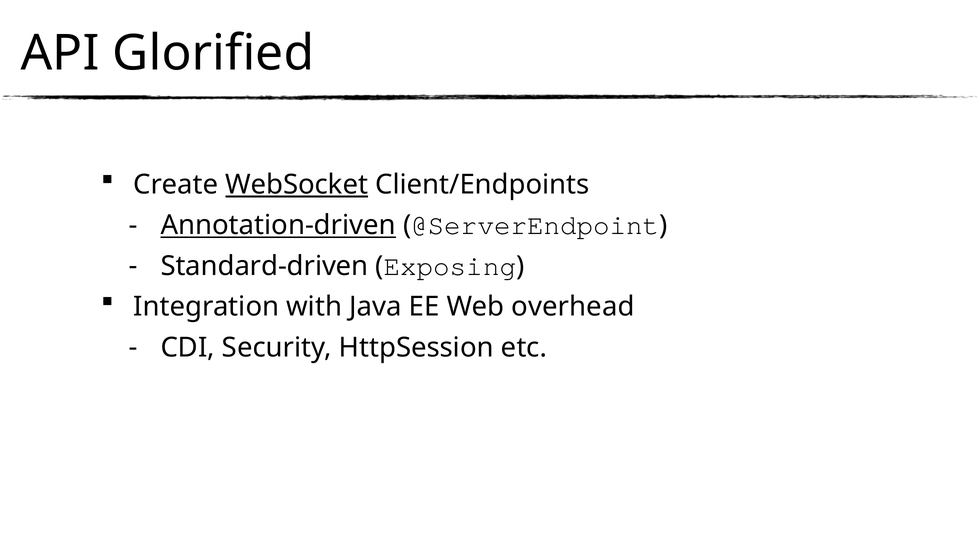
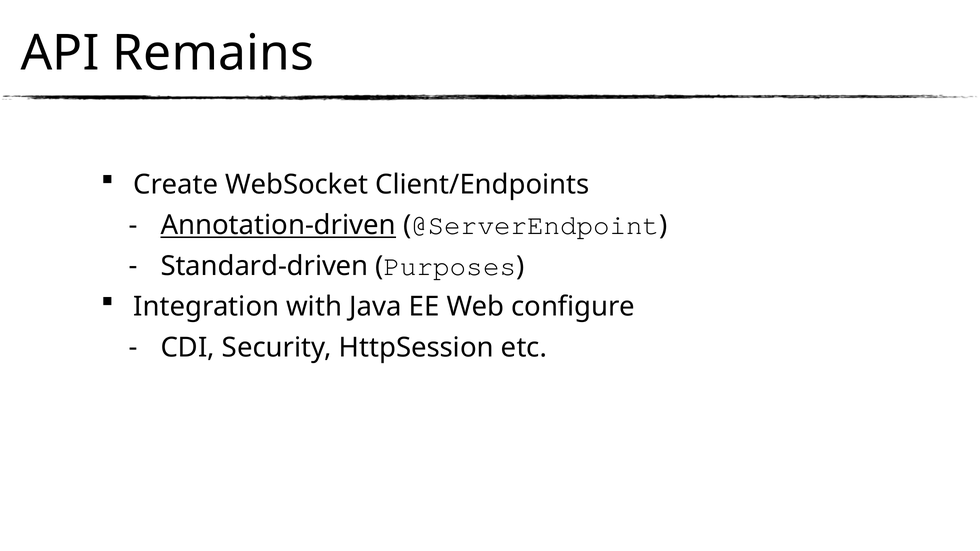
Glorified: Glorified -> Remains
WebSocket underline: present -> none
Exposing: Exposing -> Purposes
overhead: overhead -> configure
